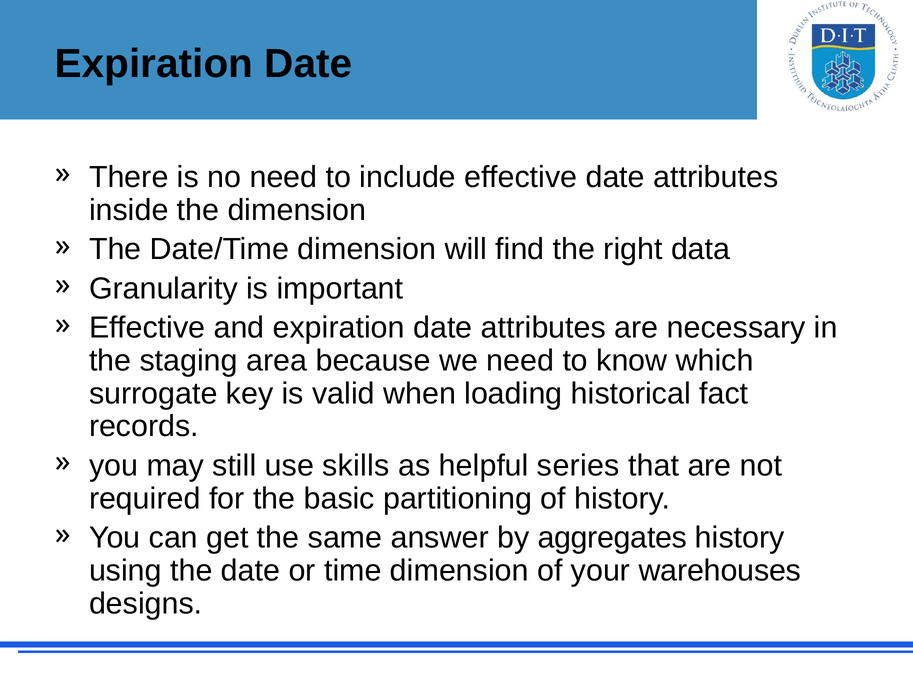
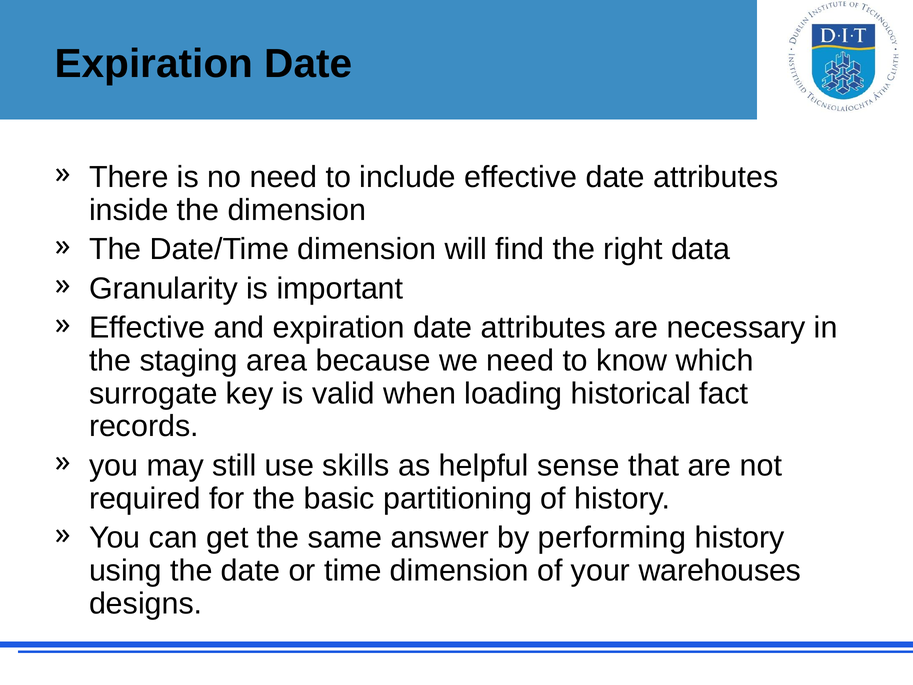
series: series -> sense
aggregates: aggregates -> performing
